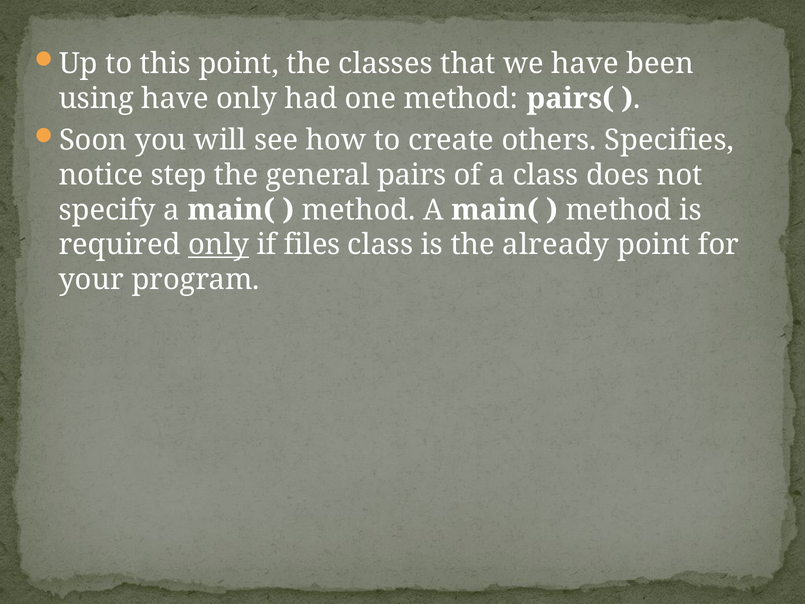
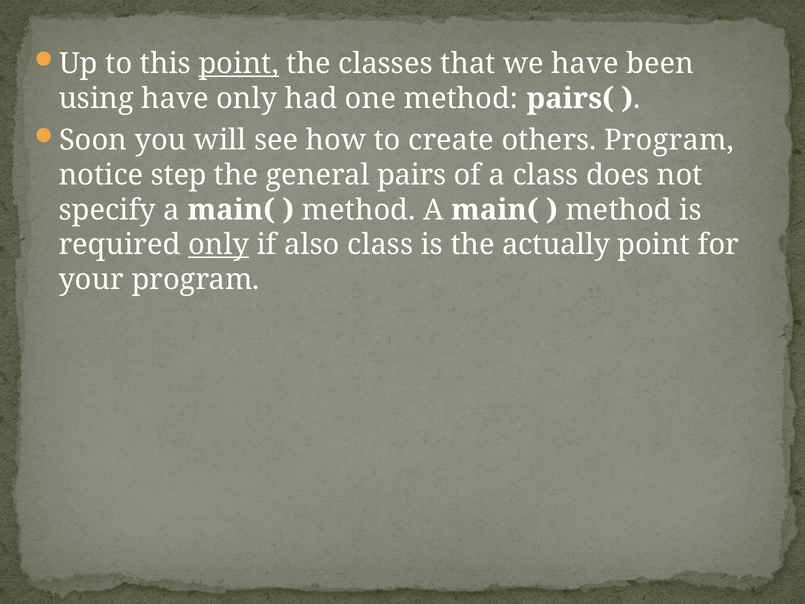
point at (239, 64) underline: none -> present
others Specifies: Specifies -> Program
files: files -> also
already: already -> actually
